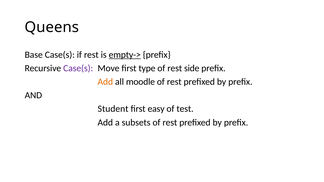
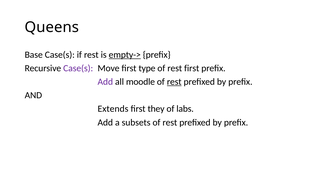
rest side: side -> first
Add at (105, 82) colour: orange -> purple
rest at (174, 82) underline: none -> present
Student: Student -> Extends
easy: easy -> they
test: test -> labs
